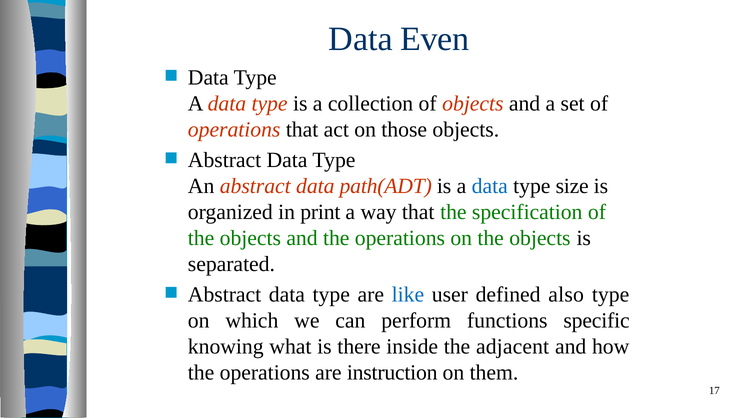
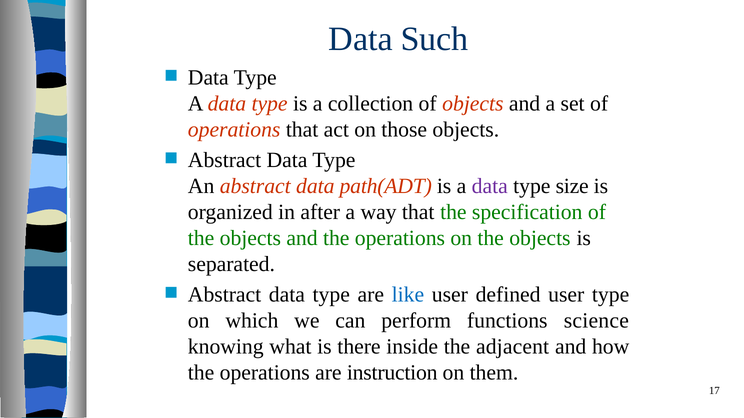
Even: Even -> Such
data at (490, 186) colour: blue -> purple
print: print -> after
defined also: also -> user
specific: specific -> science
